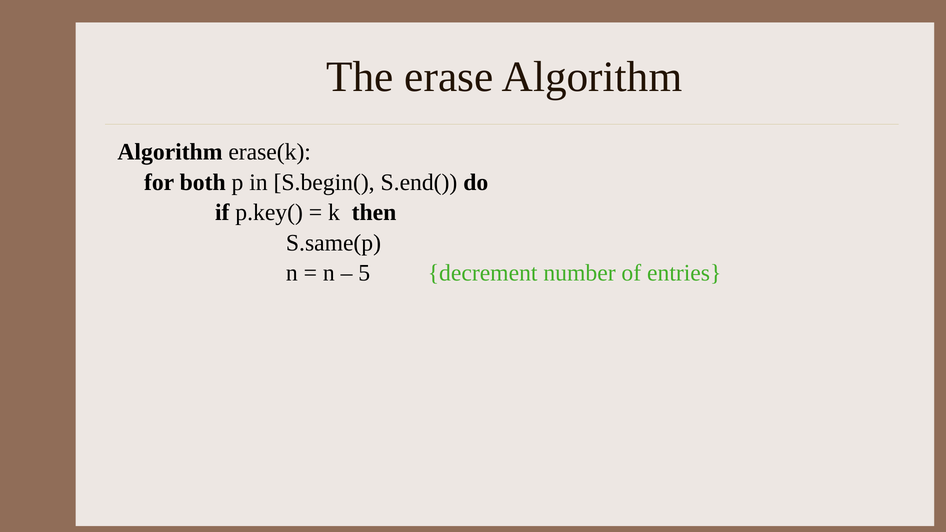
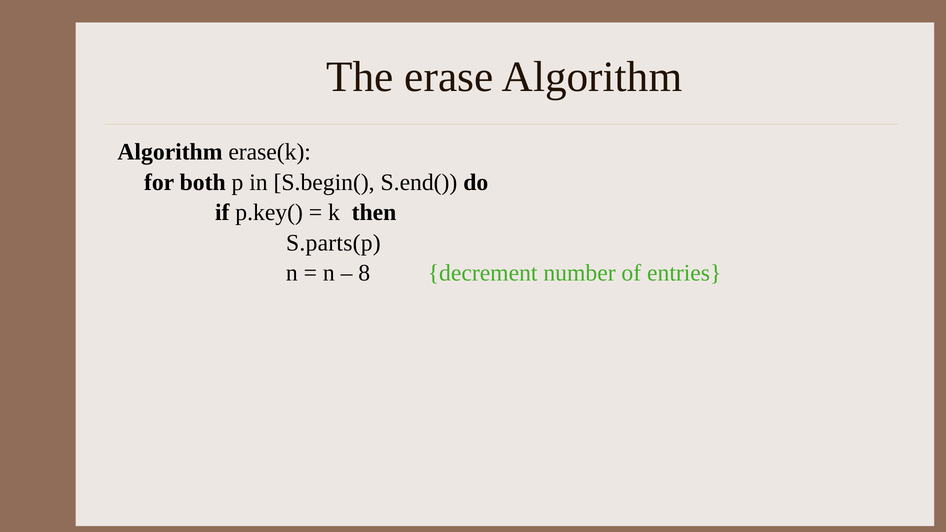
S.same(p: S.same(p -> S.parts(p
5: 5 -> 8
